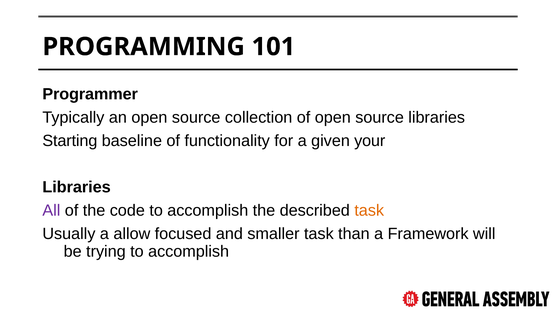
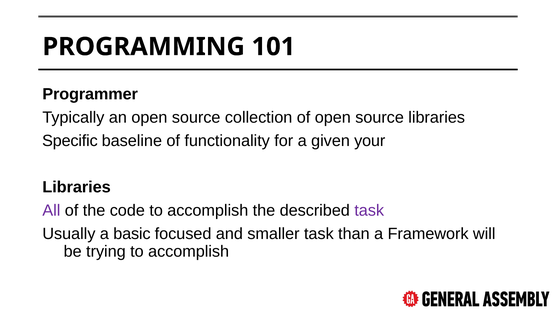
Starting: Starting -> Specific
task at (369, 210) colour: orange -> purple
allow: allow -> basic
